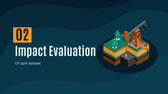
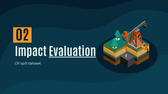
Evaluation underline: none -> present
